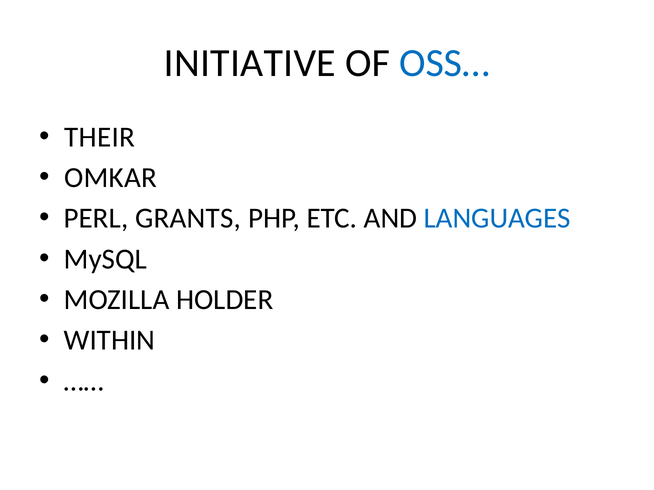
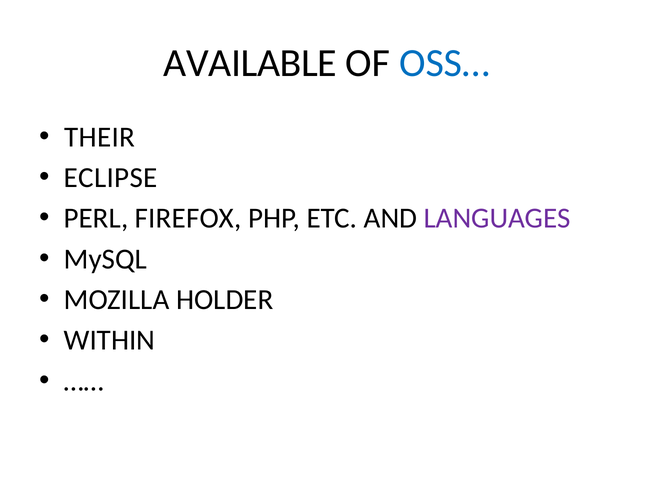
INITIATIVE: INITIATIVE -> AVAILABLE
OMKAR: OMKAR -> ECLIPSE
GRANTS: GRANTS -> FIREFOX
LANGUAGES colour: blue -> purple
